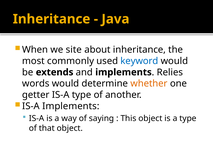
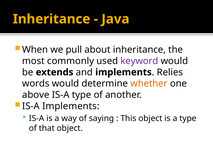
site: site -> pull
keyword colour: blue -> purple
getter: getter -> above
